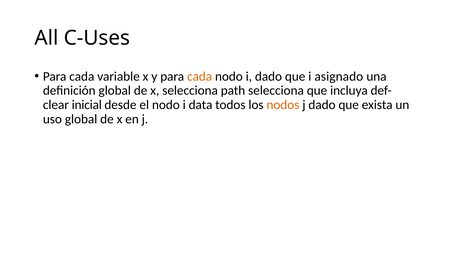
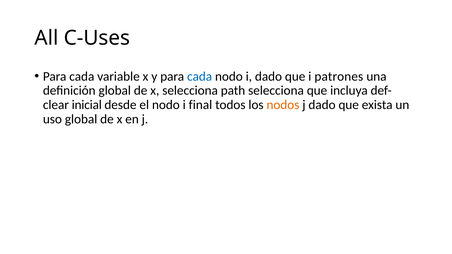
cada at (200, 76) colour: orange -> blue
asignado: asignado -> patrones
data: data -> final
